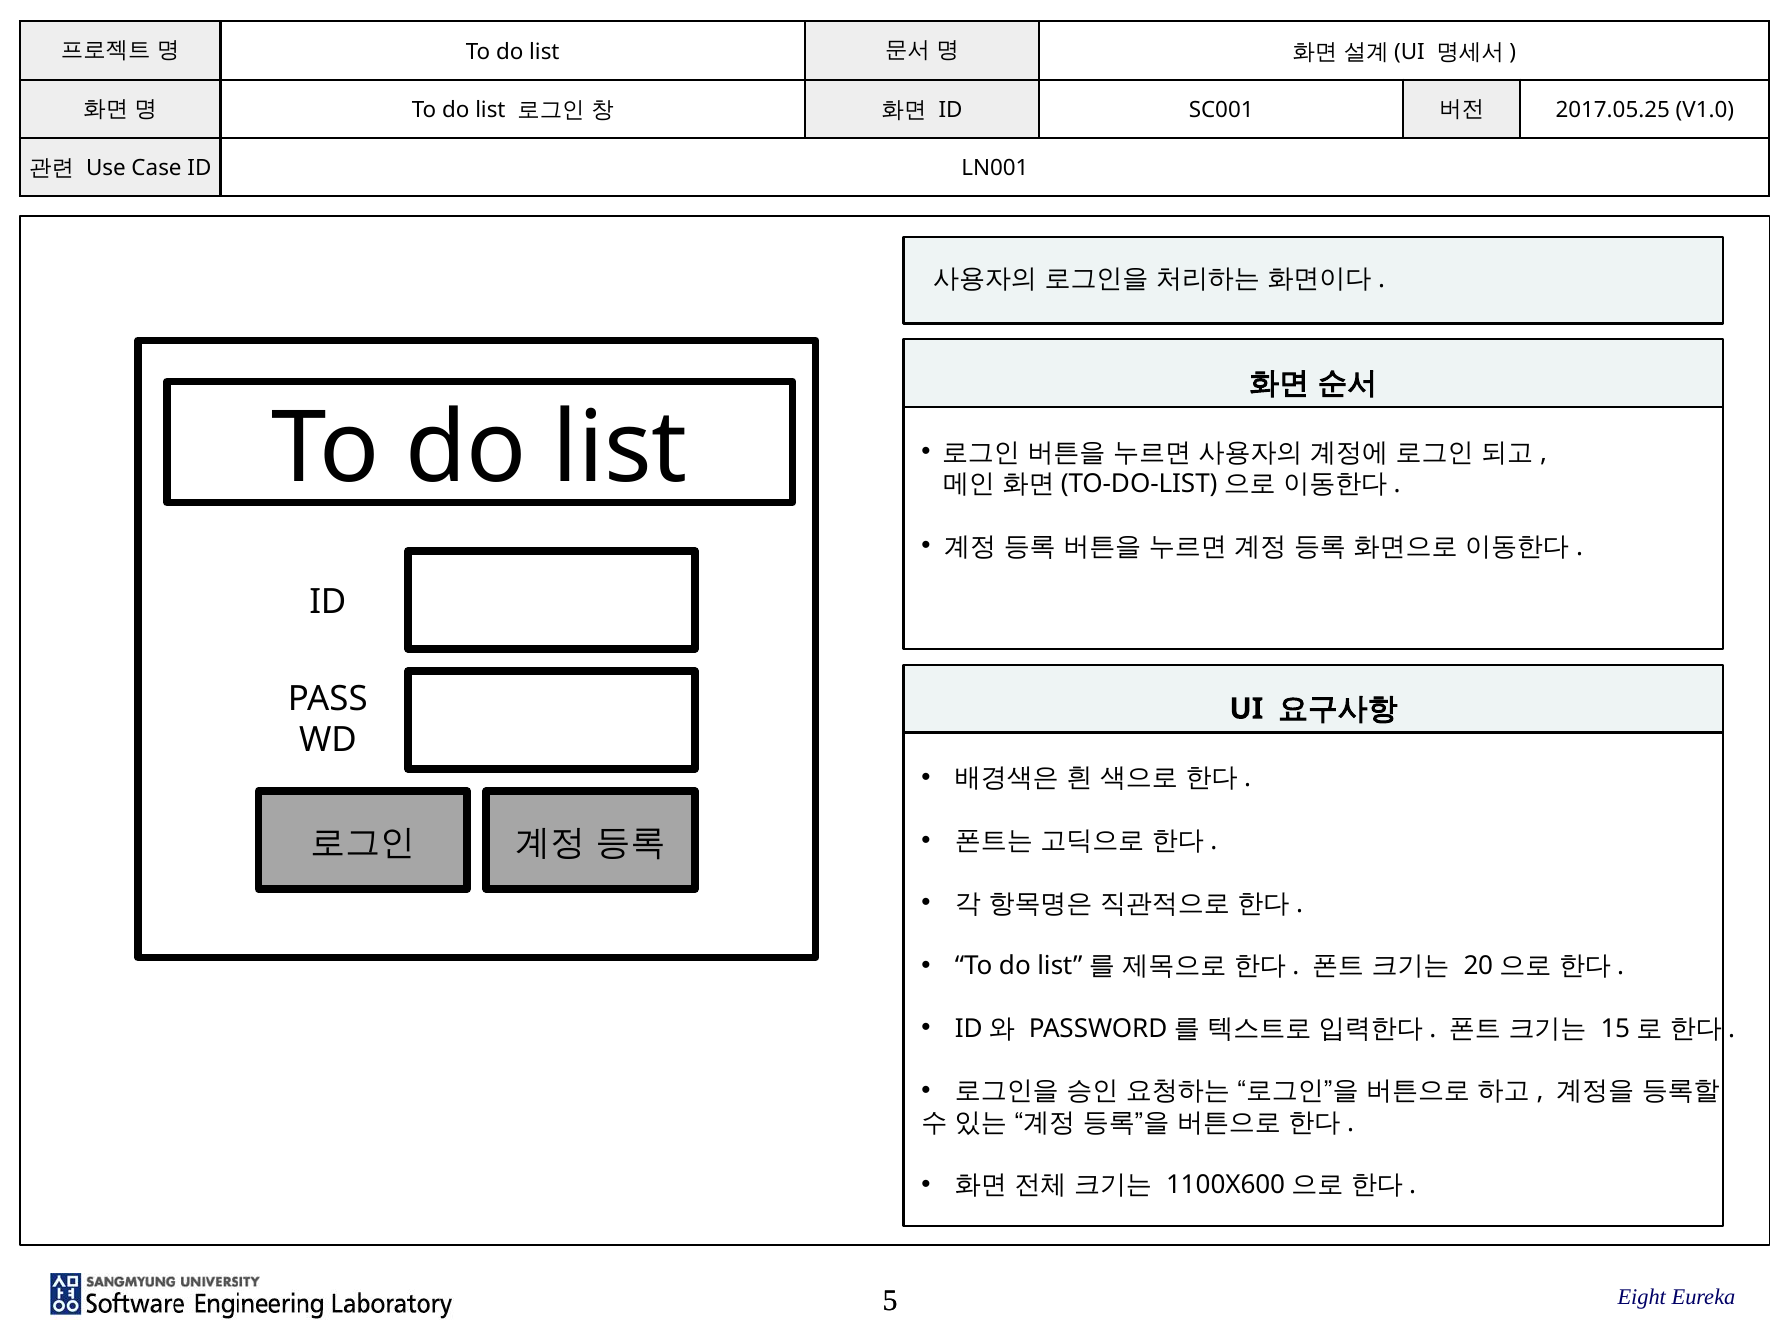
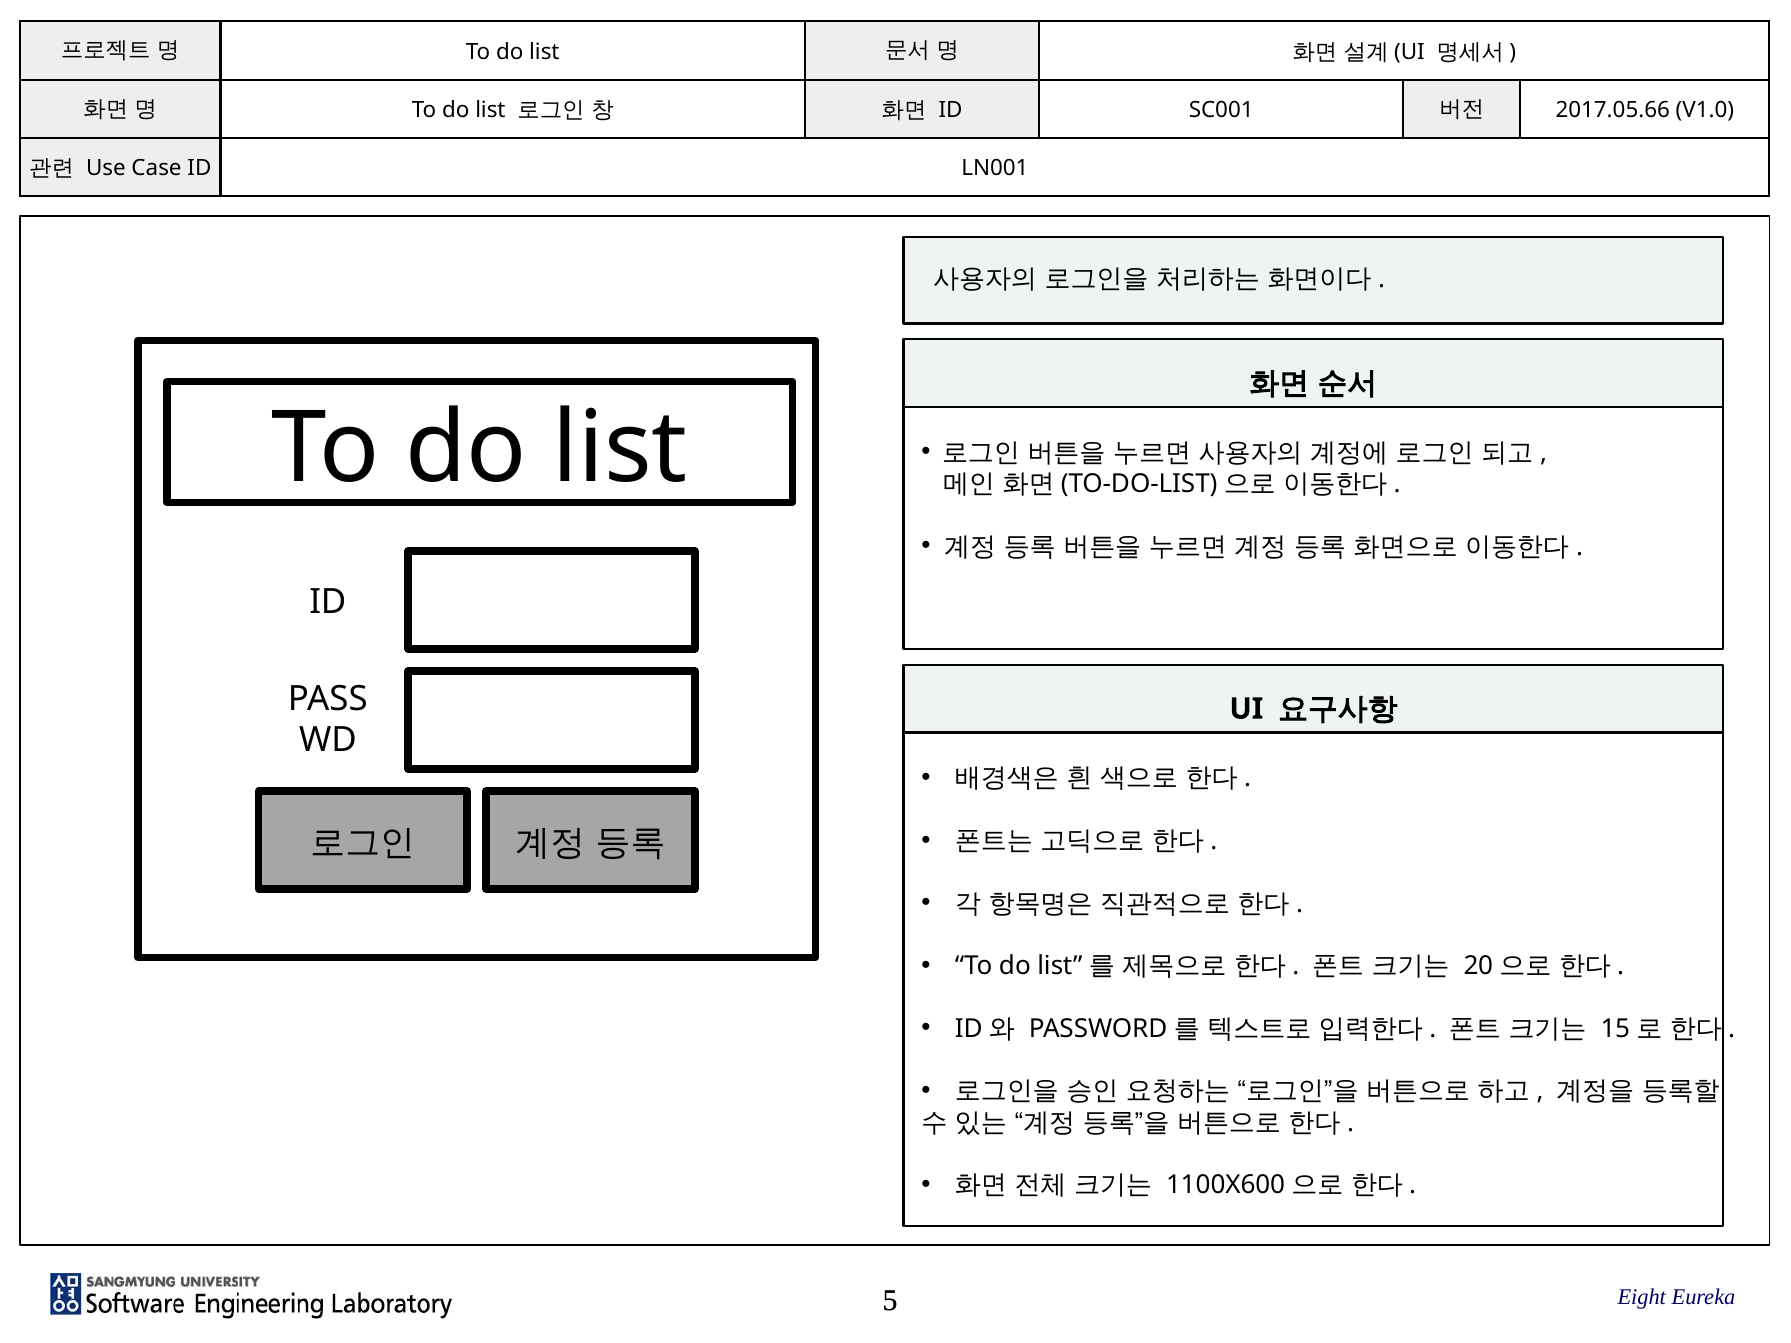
2017.05.25: 2017.05.25 -> 2017.05.66
